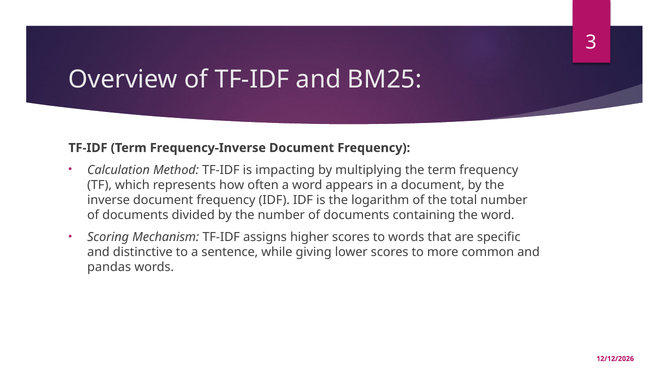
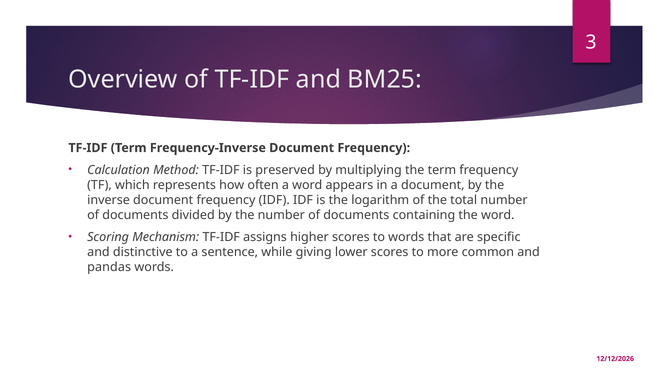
impacting: impacting -> preserved
